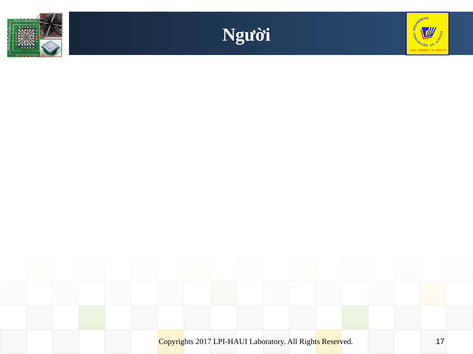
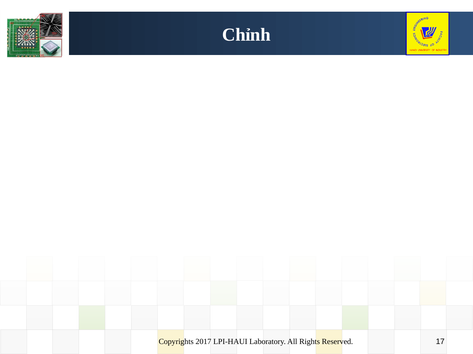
Người: Người -> Chỉnh
